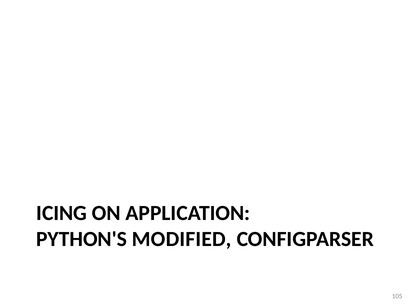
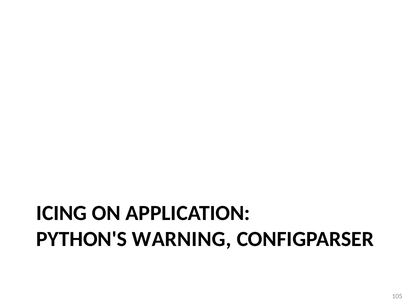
MODIFIED: MODIFIED -> WARNING
